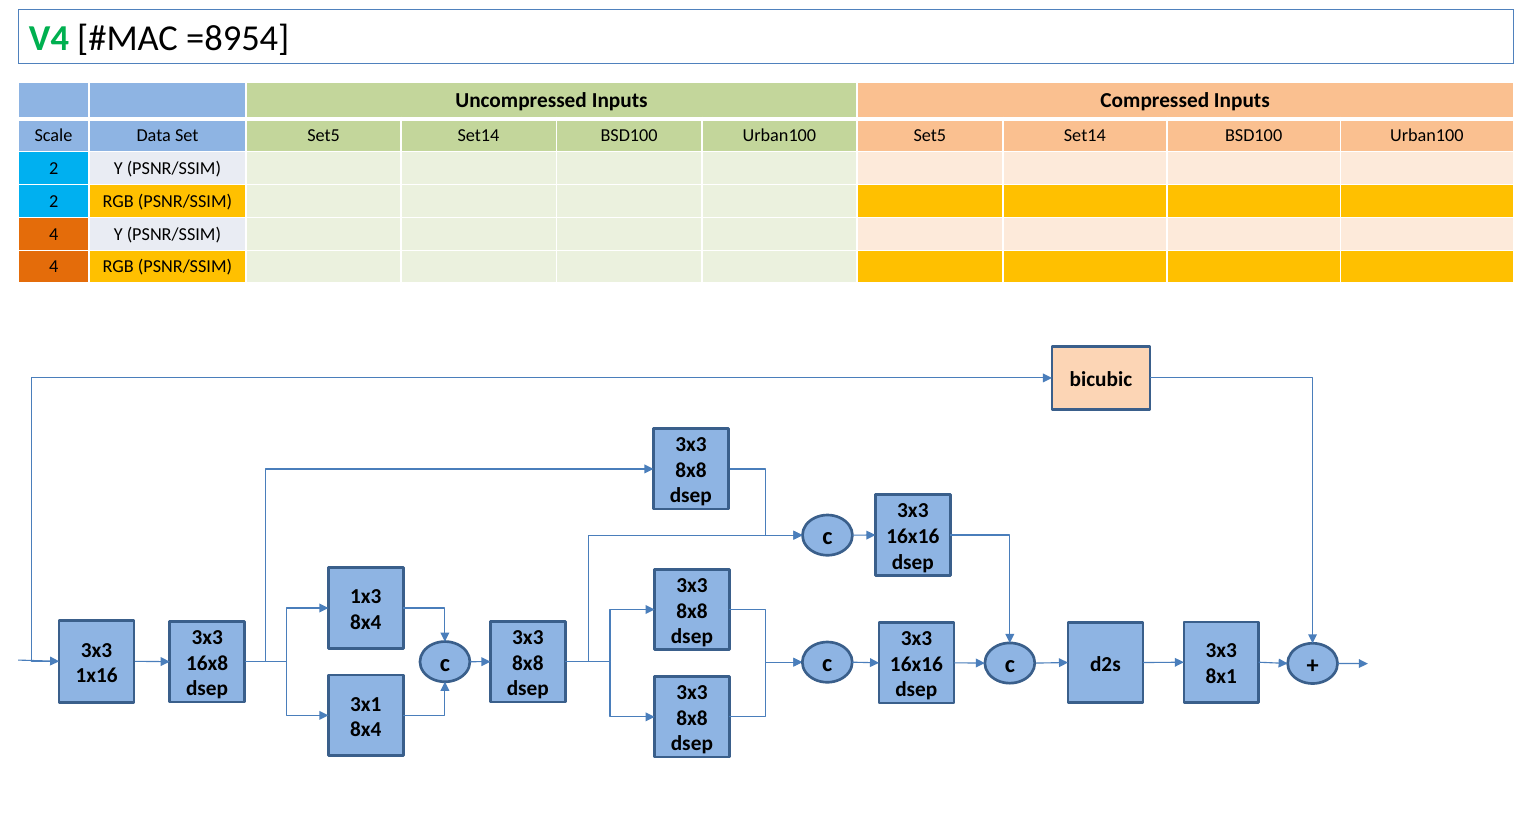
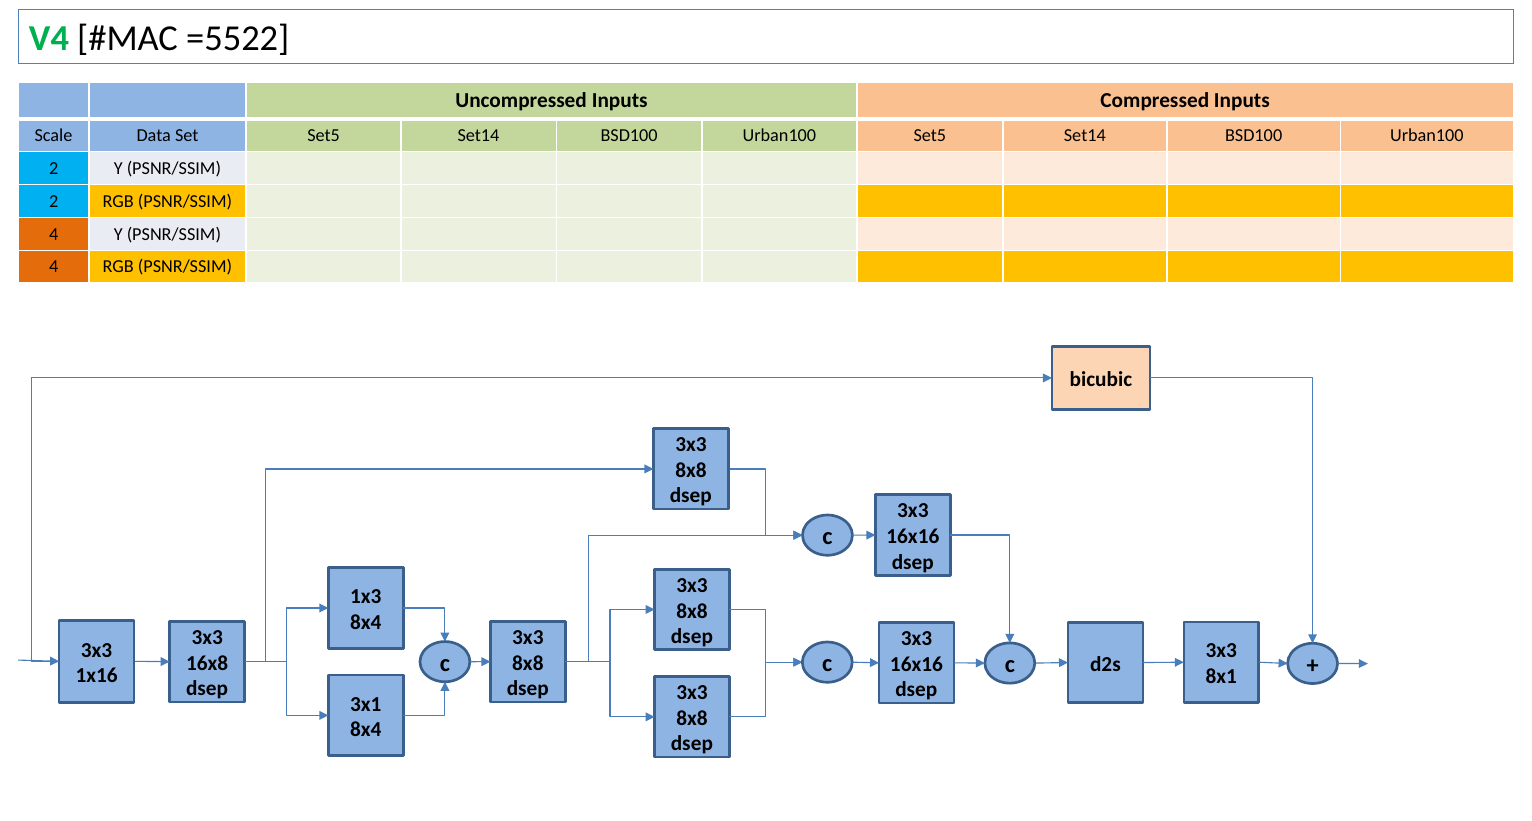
=8954: =8954 -> =5522
